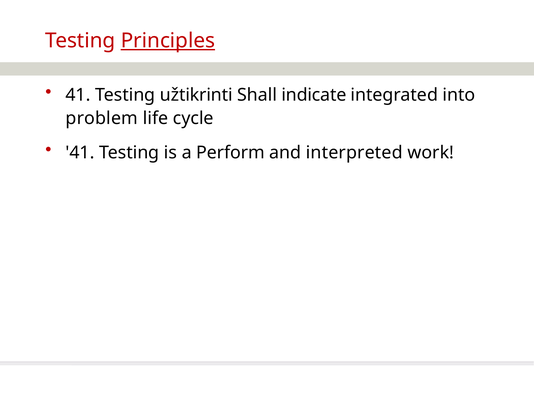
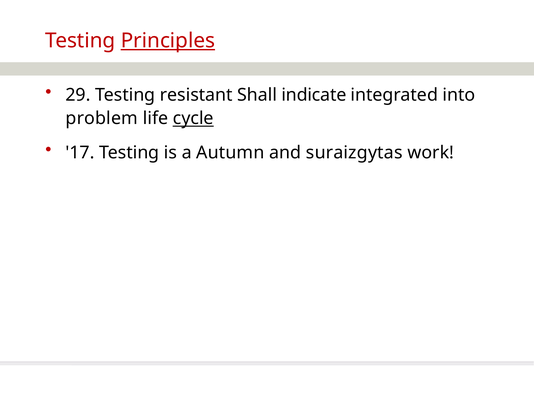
41 at (78, 95): 41 -> 29
užtikrinti: užtikrinti -> resistant
cycle underline: none -> present
41 at (80, 153): 41 -> 17
Perform: Perform -> Autumn
interpreted: interpreted -> suraizgytas
